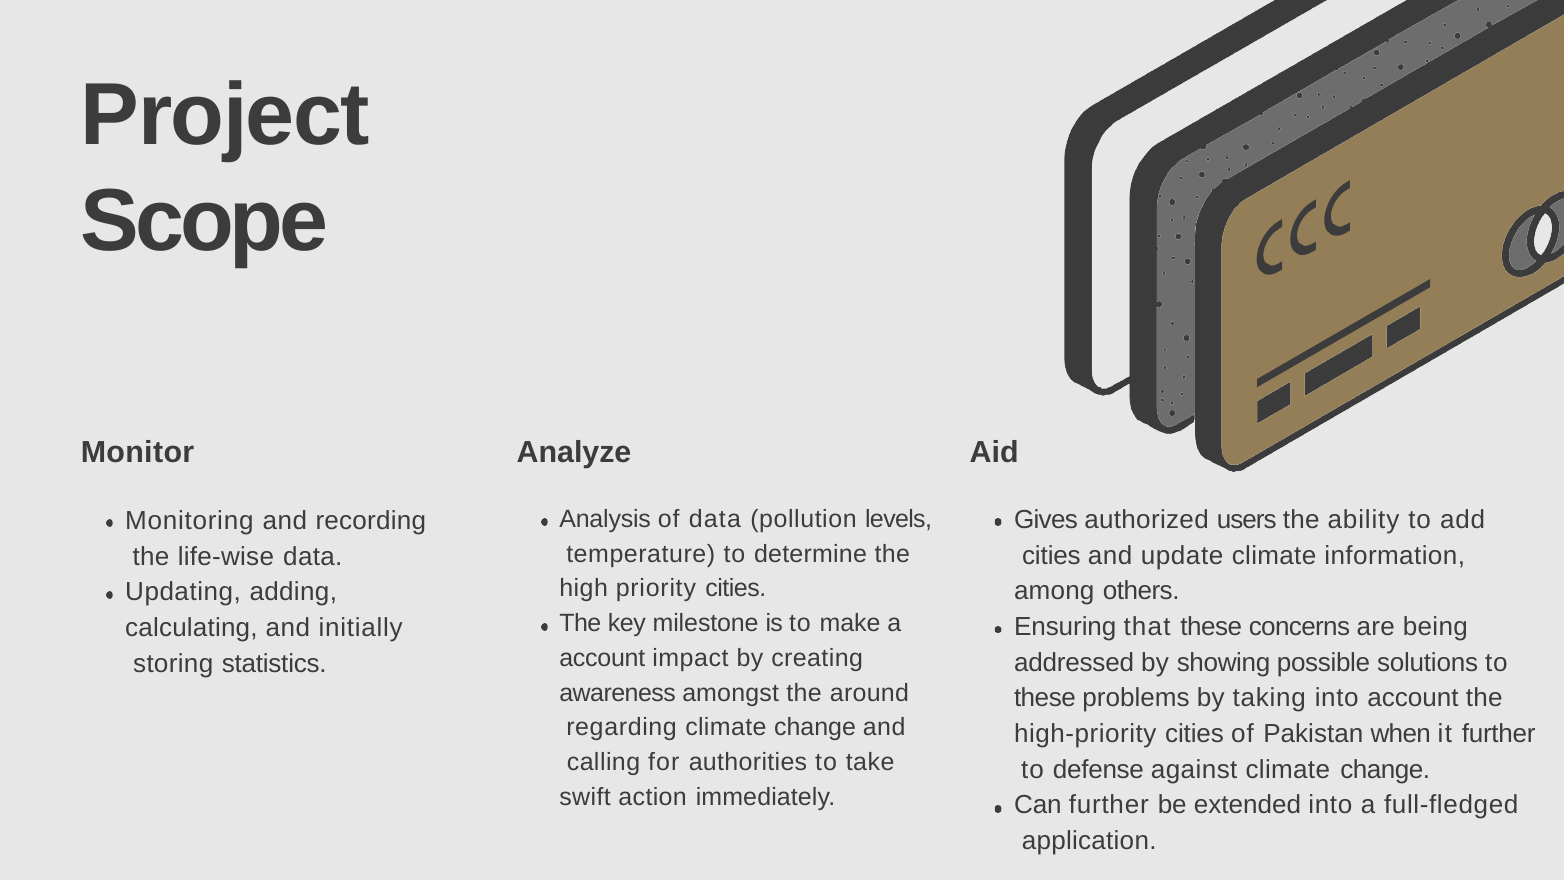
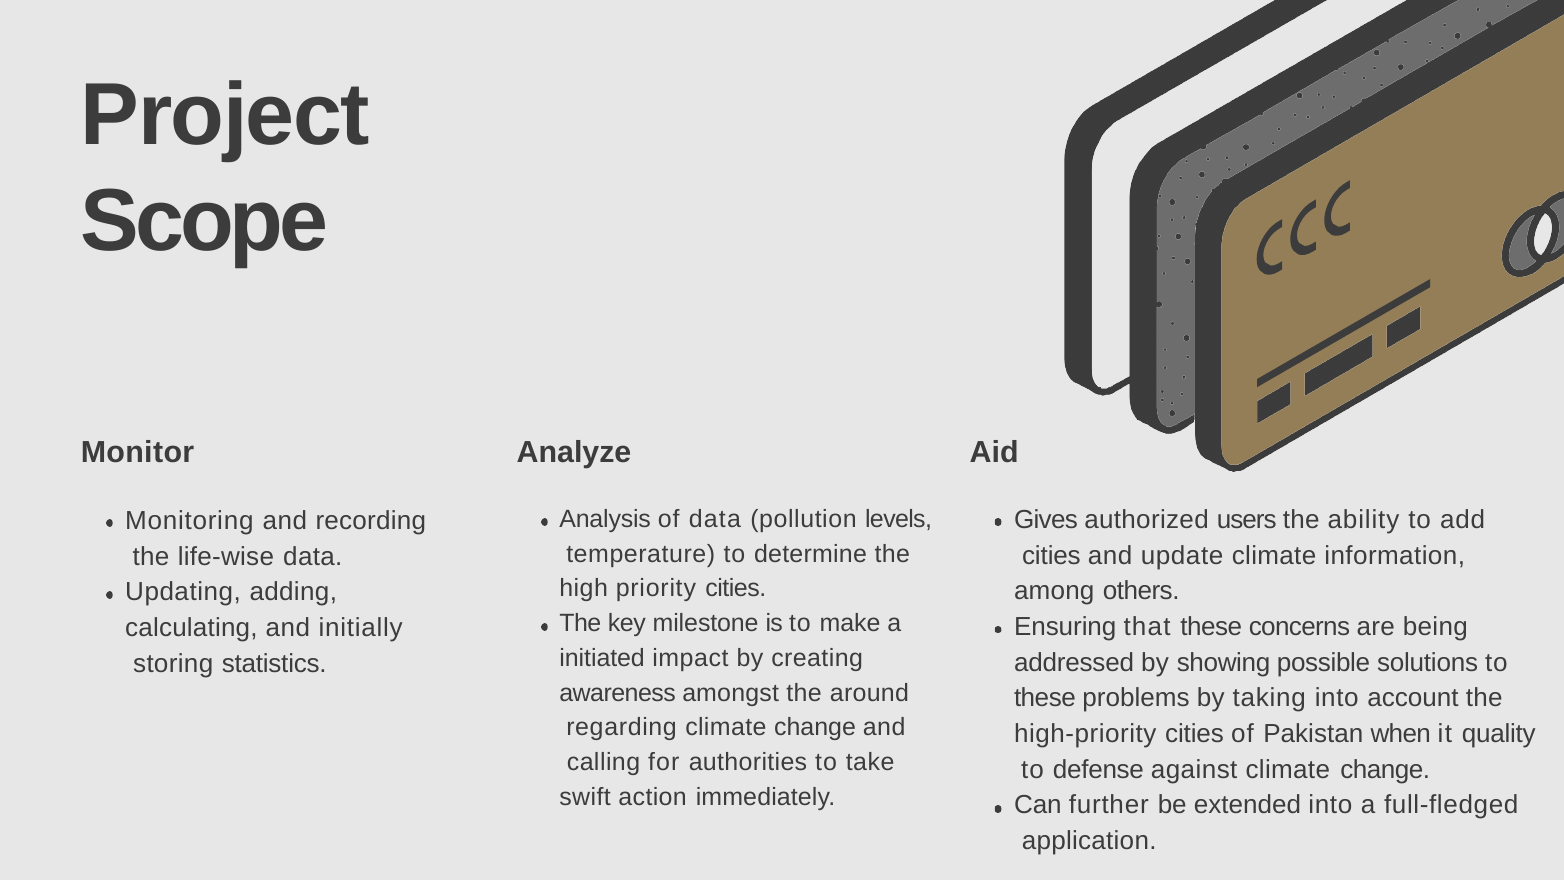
account at (602, 658): account -> initiated
it further: further -> quality
